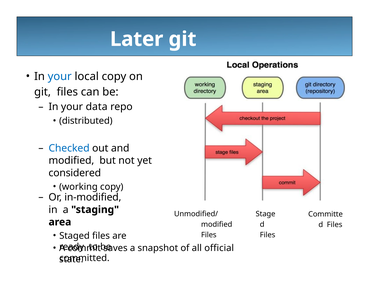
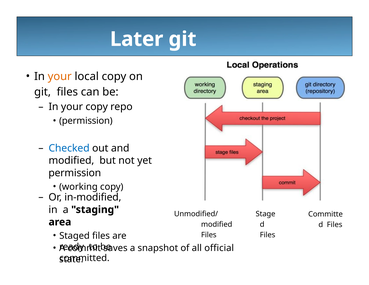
your at (60, 76) colour: blue -> orange
your data: data -> copy
distributed at (86, 121): distributed -> permission
considered at (75, 173): considered -> permission
